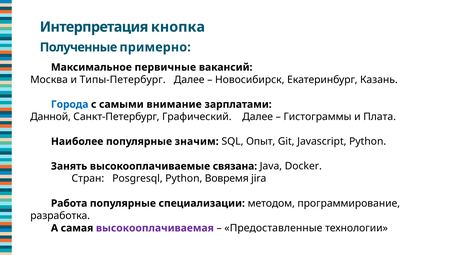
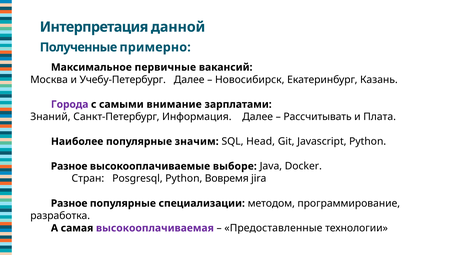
кнопка: кнопка -> данной
Типы-Петербург: Типы-Петербург -> Учебу-Петербург
Города colour: blue -> purple
Данной: Данной -> Знаний
Графический: Графический -> Информация
Гистограммы: Гистограммы -> Рассчитывать
Опыт: Опыт -> Head
Занять at (69, 166): Занять -> Разное
связана: связана -> выборе
Работа at (69, 204): Работа -> Разное
